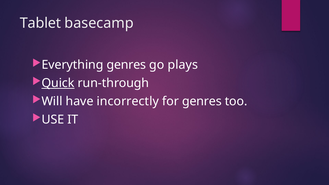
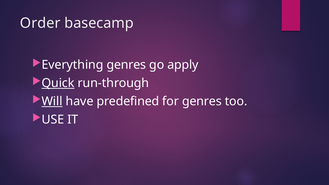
Tablet: Tablet -> Order
plays: plays -> apply
Will underline: none -> present
incorrectly: incorrectly -> predefined
